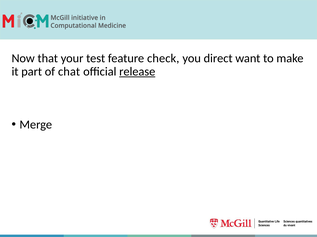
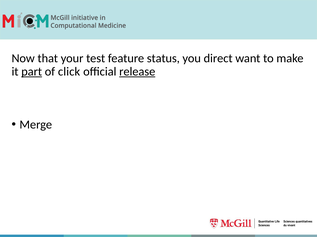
check: check -> status
part underline: none -> present
chat: chat -> click
